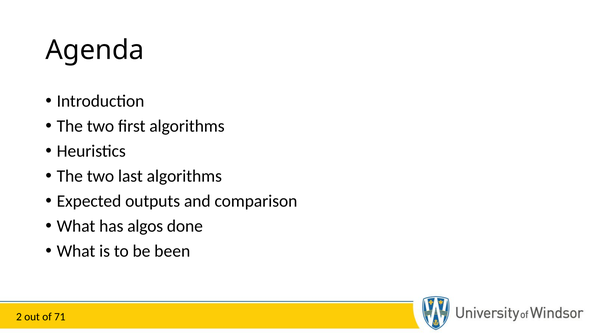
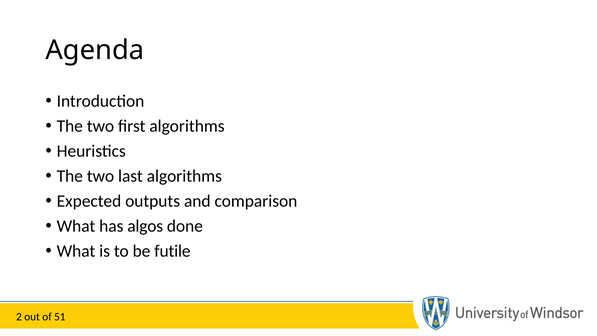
been: been -> futile
71: 71 -> 51
